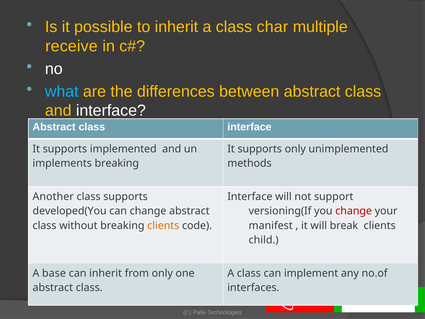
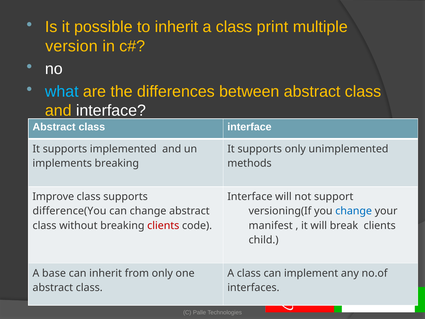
char: char -> print
receive: receive -> version
Another: Another -> Improve
developed(You: developed(You -> difference(You
change at (354, 211) colour: red -> blue
clients at (163, 225) colour: orange -> red
